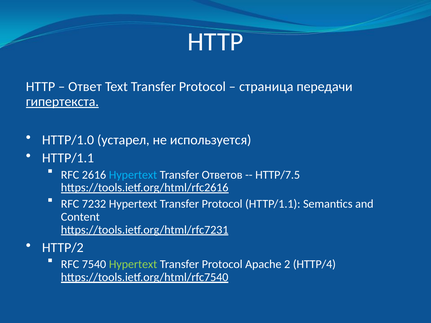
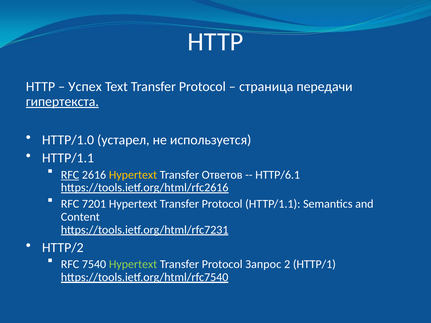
Ответ: Ответ -> Успех
RFC at (70, 175) underline: none -> present
Hypertext at (133, 175) colour: light blue -> yellow
HTTP/7.5: HTTP/7.5 -> HTTP/6.1
7232: 7232 -> 7201
Apache: Apache -> Запрос
HTTP/4: HTTP/4 -> HTTP/1
